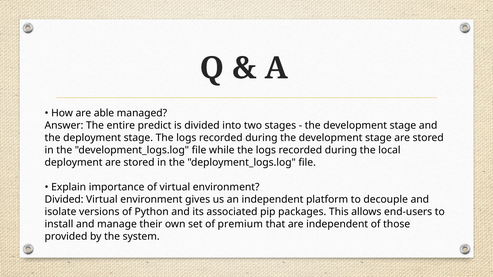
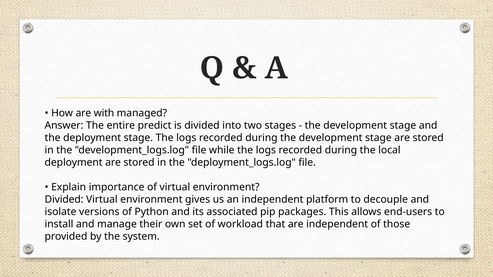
able: able -> with
premium: premium -> workload
